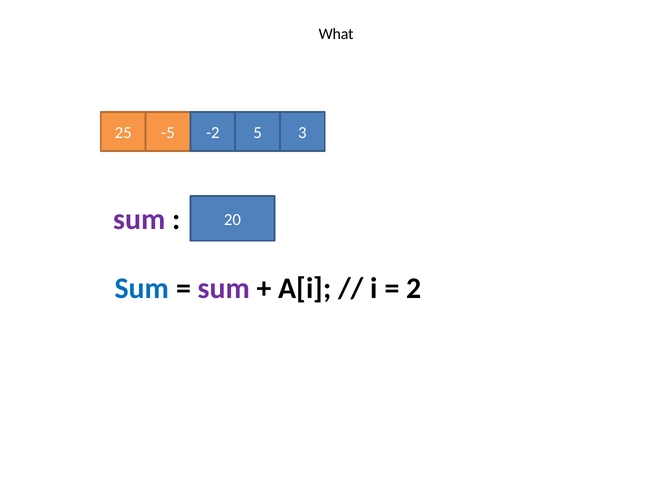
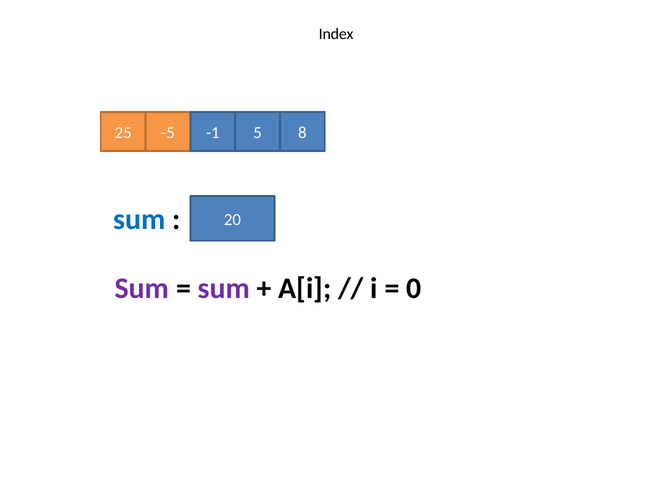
What: What -> Index
-2: -2 -> -1
3: 3 -> 8
sum at (139, 219) colour: purple -> blue
Sum at (142, 288) colour: blue -> purple
2: 2 -> 0
